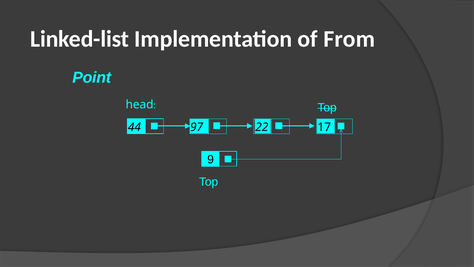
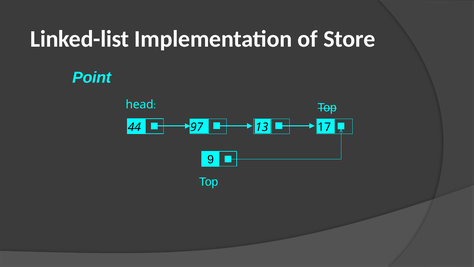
From: From -> Store
22: 22 -> 13
